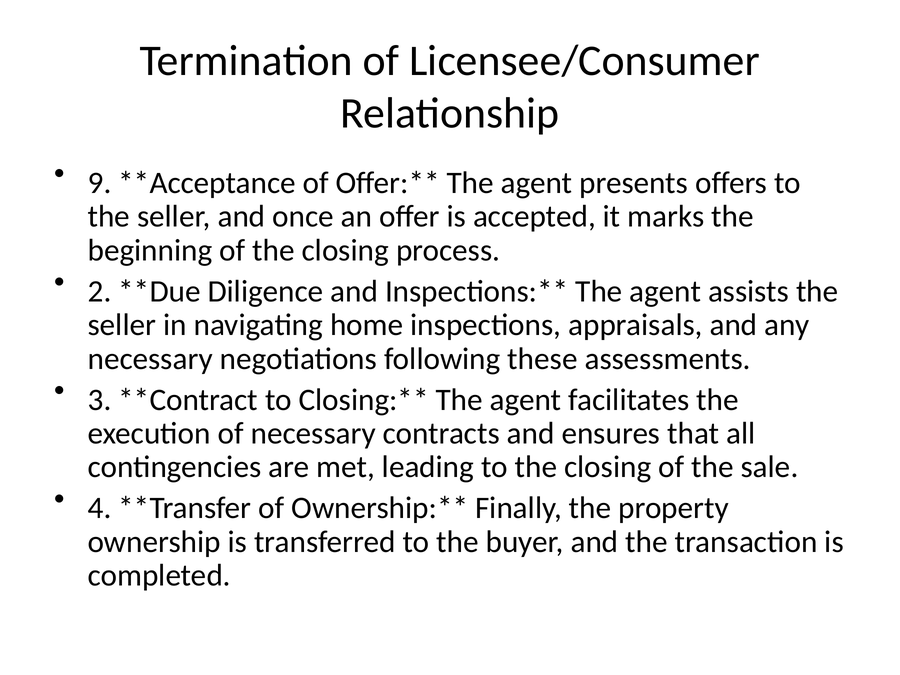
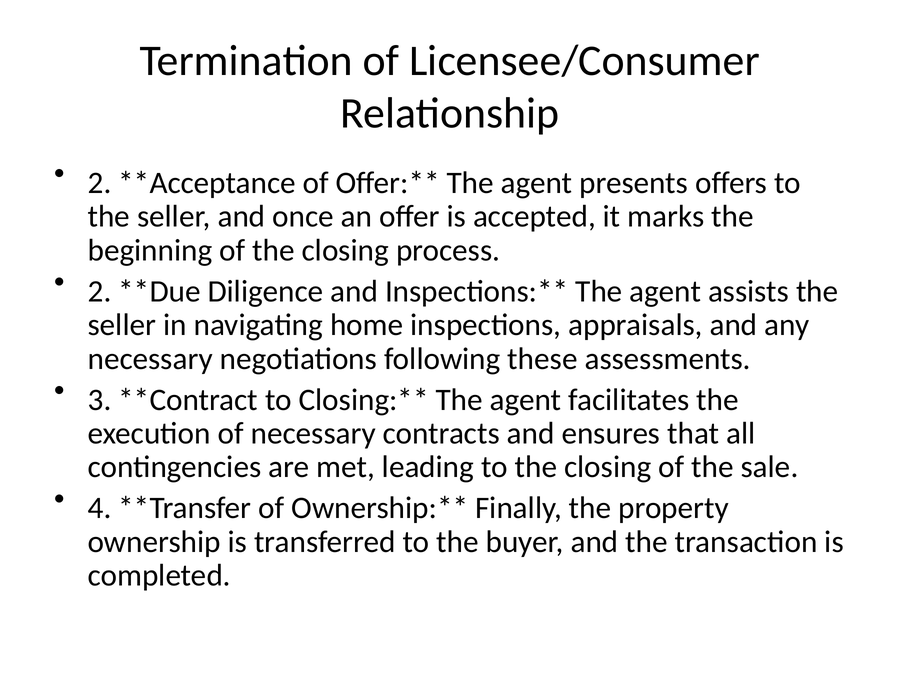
9 at (100, 183): 9 -> 2
